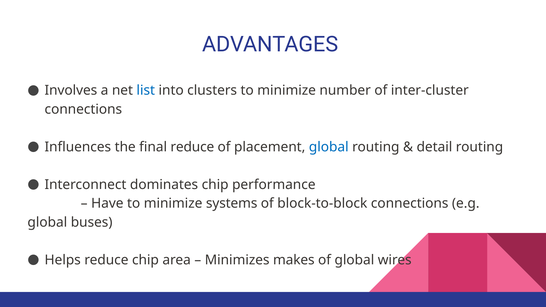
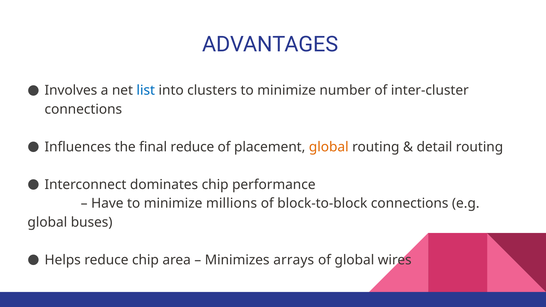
global at (329, 147) colour: blue -> orange
systems: systems -> millions
makes: makes -> arrays
